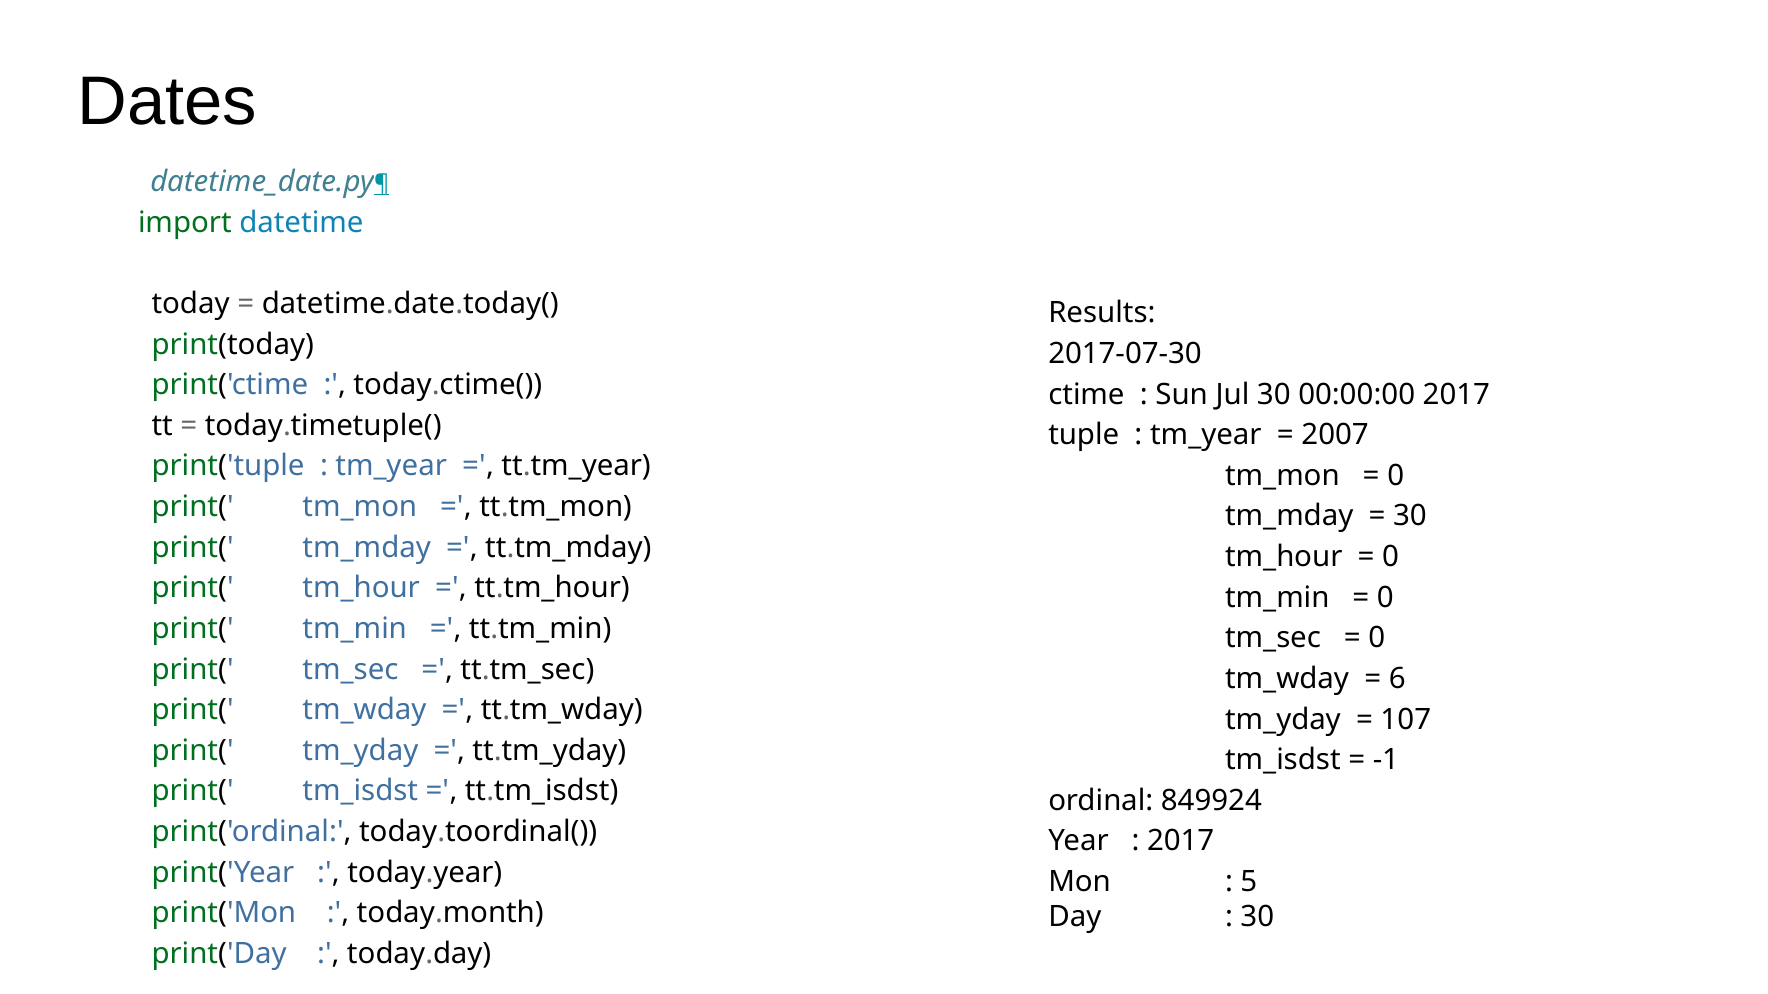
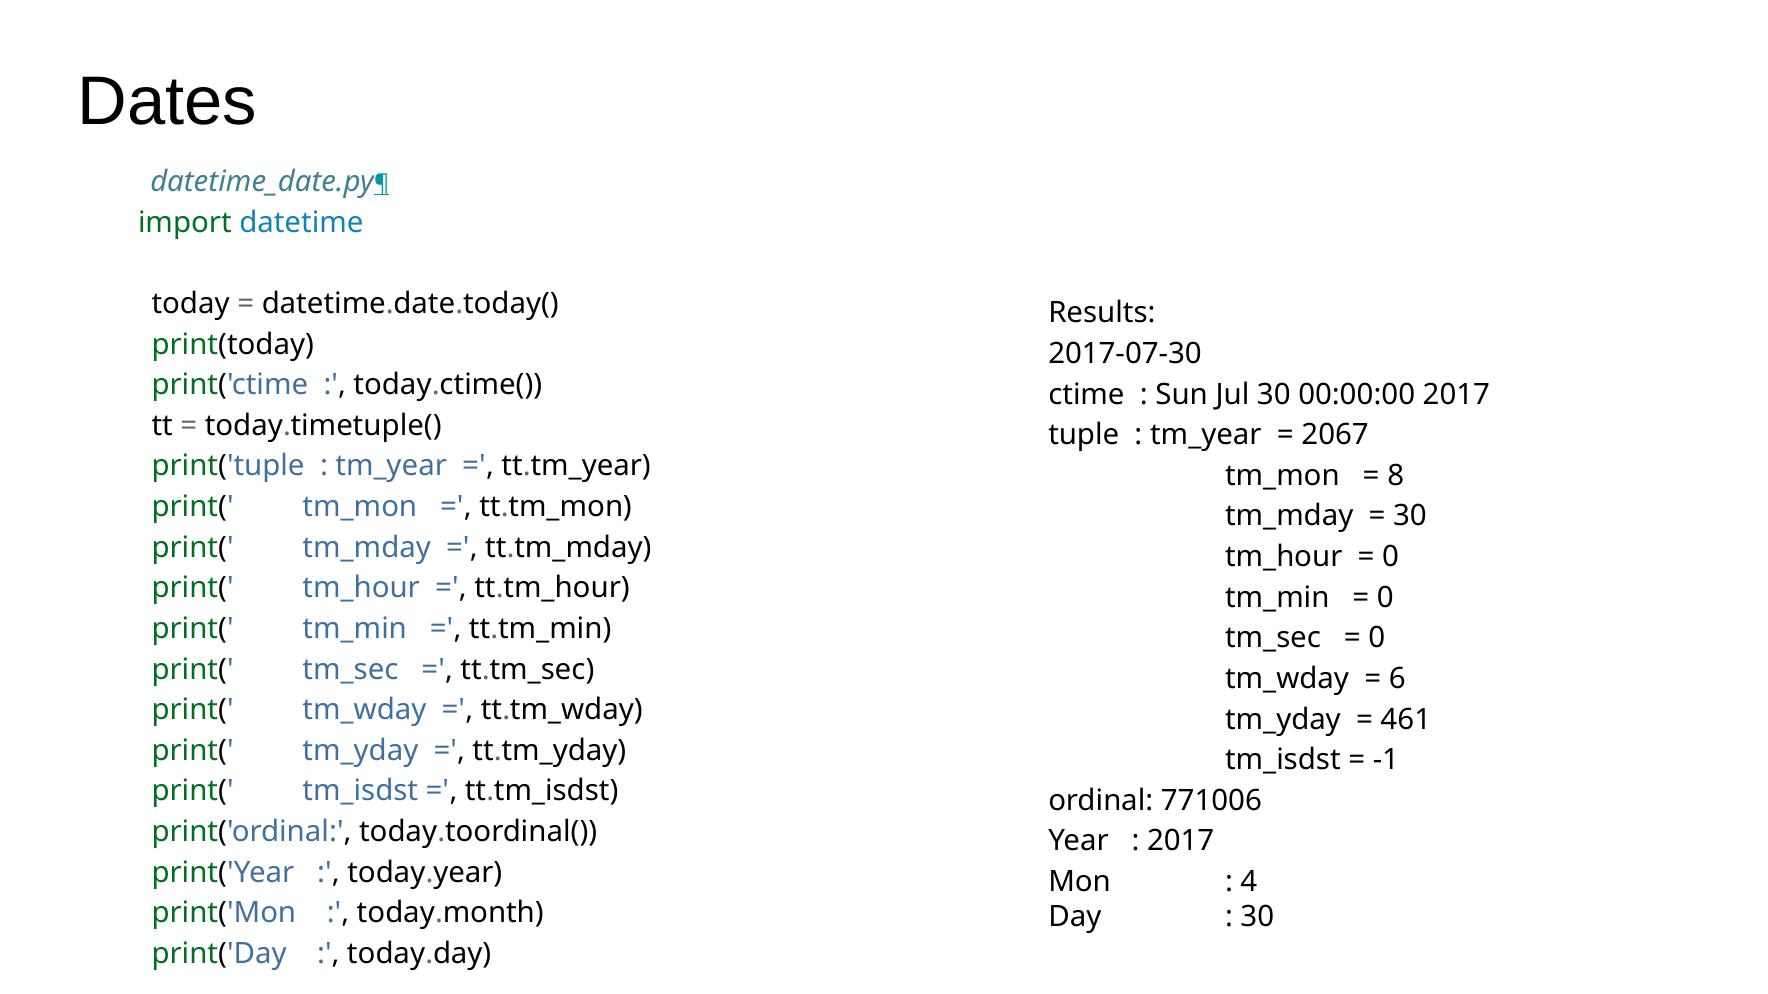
2007: 2007 -> 2067
0 at (1396, 476): 0 -> 8
107: 107 -> 461
849924: 849924 -> 771006
5: 5 -> 4
